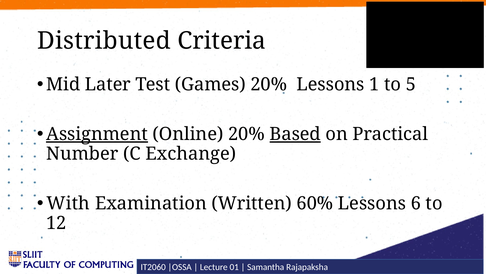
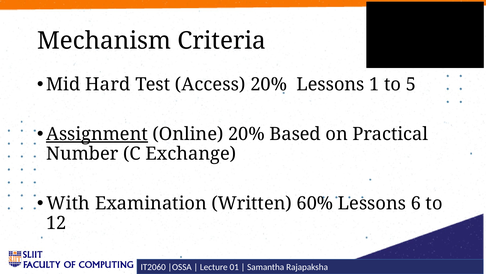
Distributed: Distributed -> Mechanism
Later: Later -> Hard
Games: Games -> Access
Based underline: present -> none
